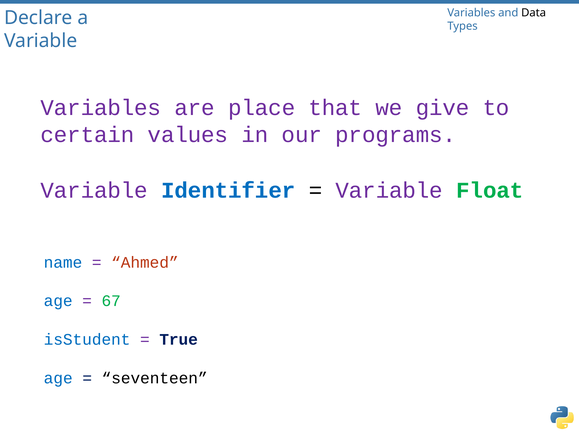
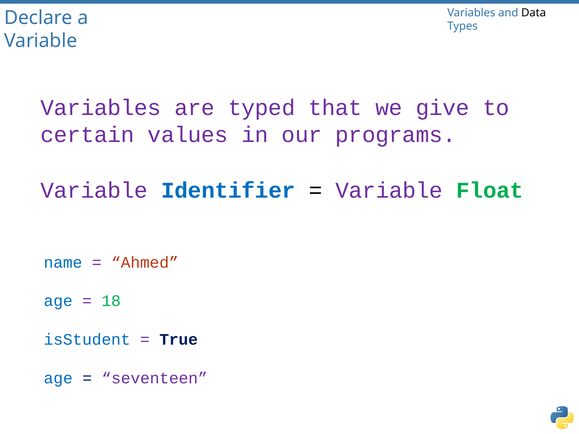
place: place -> typed
67: 67 -> 18
seventeen colour: black -> purple
